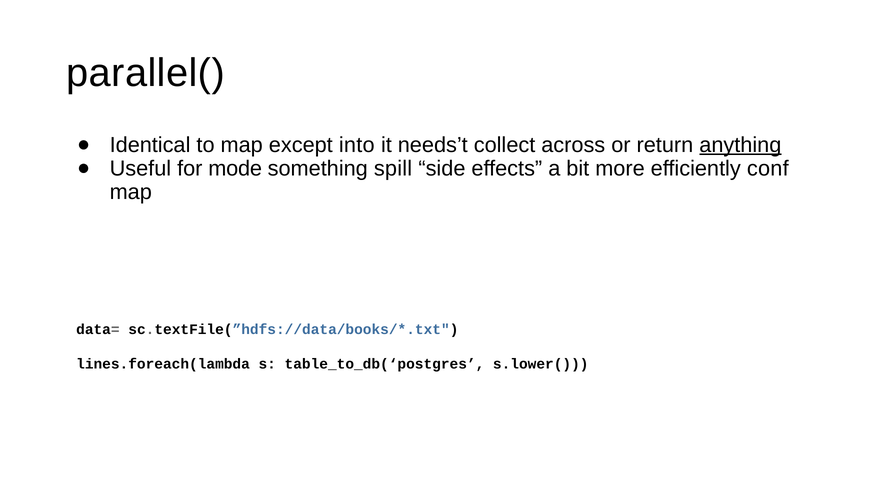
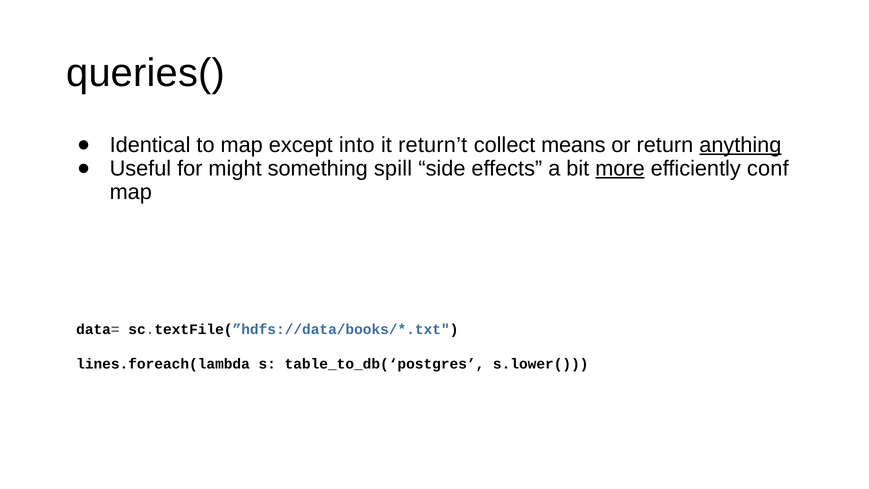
parallel(: parallel( -> queries(
needs’t: needs’t -> return’t
across: across -> means
mode: mode -> might
more underline: none -> present
